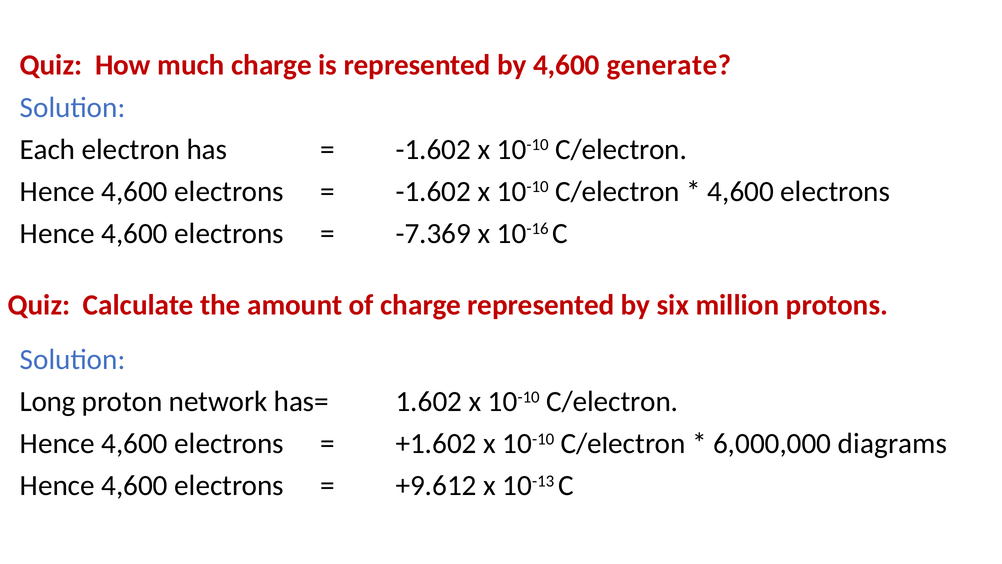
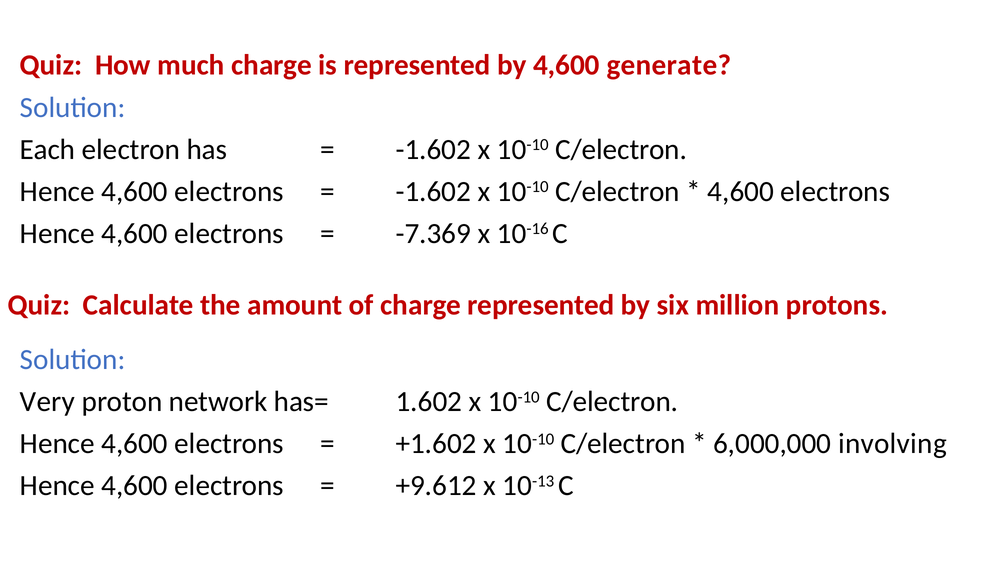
Long: Long -> Very
diagrams: diagrams -> involving
